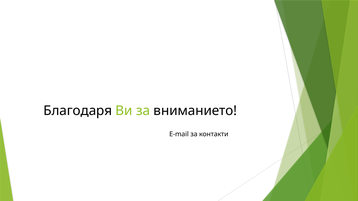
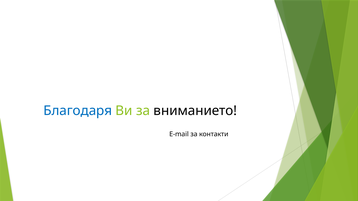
Благодаря colour: black -> blue
